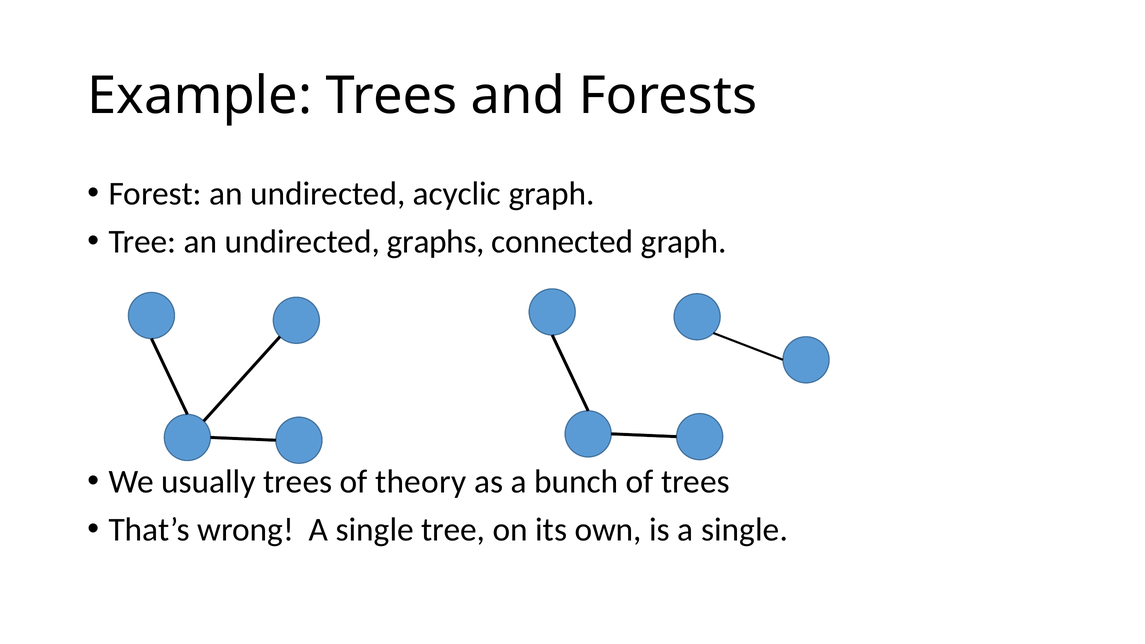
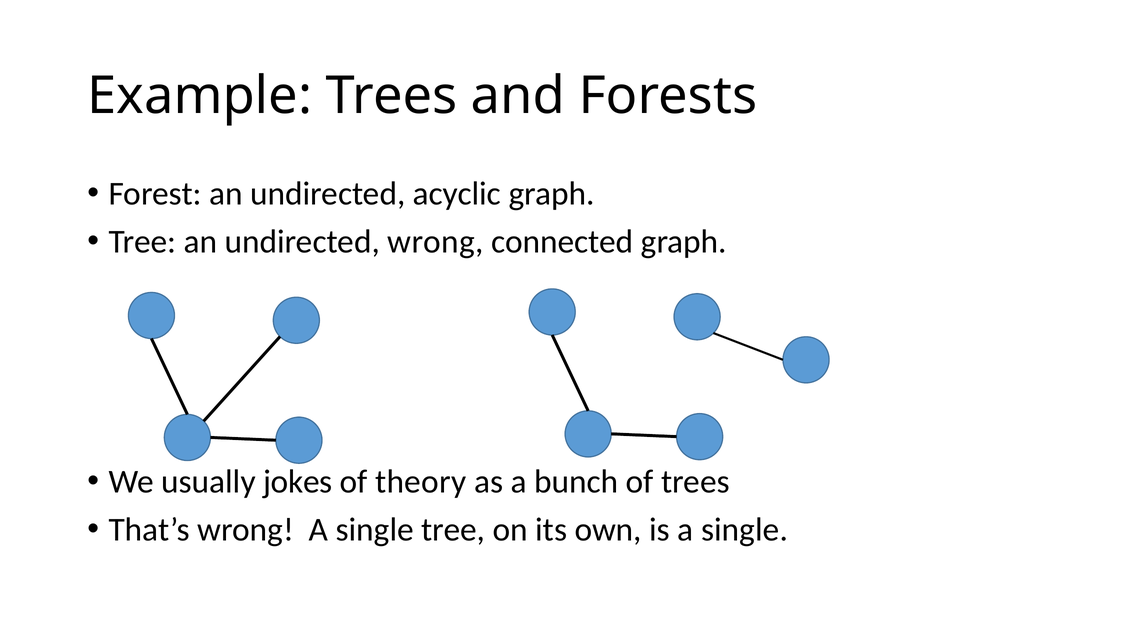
undirected graphs: graphs -> wrong
usually trees: trees -> jokes
